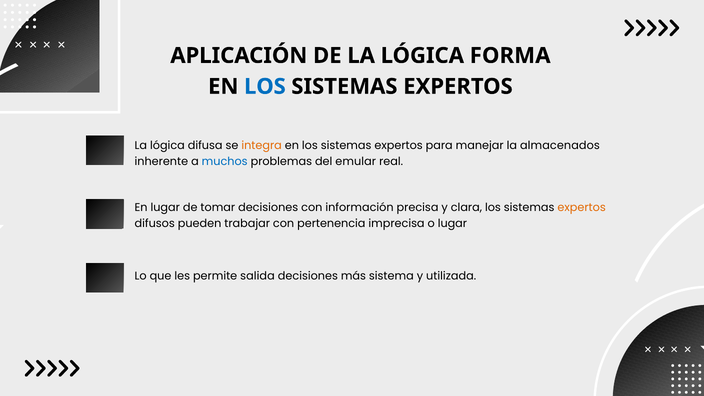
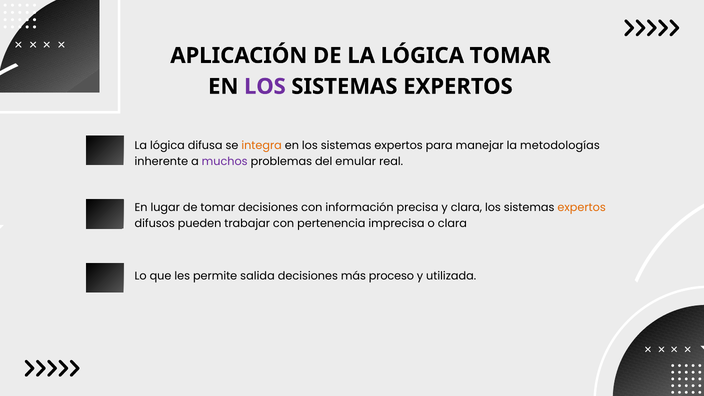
LÓGICA FORMA: FORMA -> TOMAR
LOS at (265, 87) colour: blue -> purple
almacenados: almacenados -> metodologías
muchos colour: blue -> purple
o lugar: lugar -> clara
sistema: sistema -> proceso
